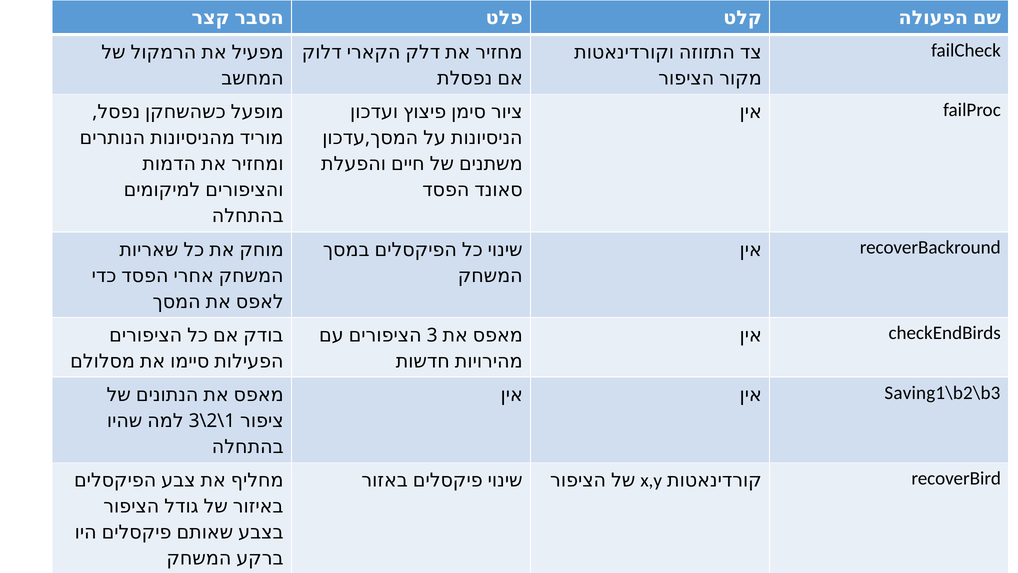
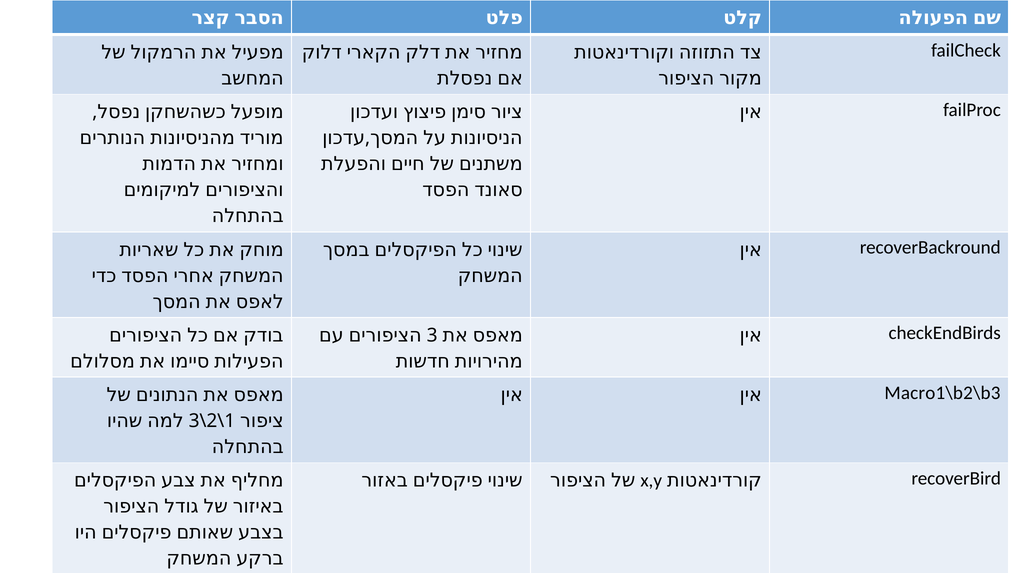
Saving1\b2\b3: Saving1\b2\b3 -> Macro1\b2\b3
